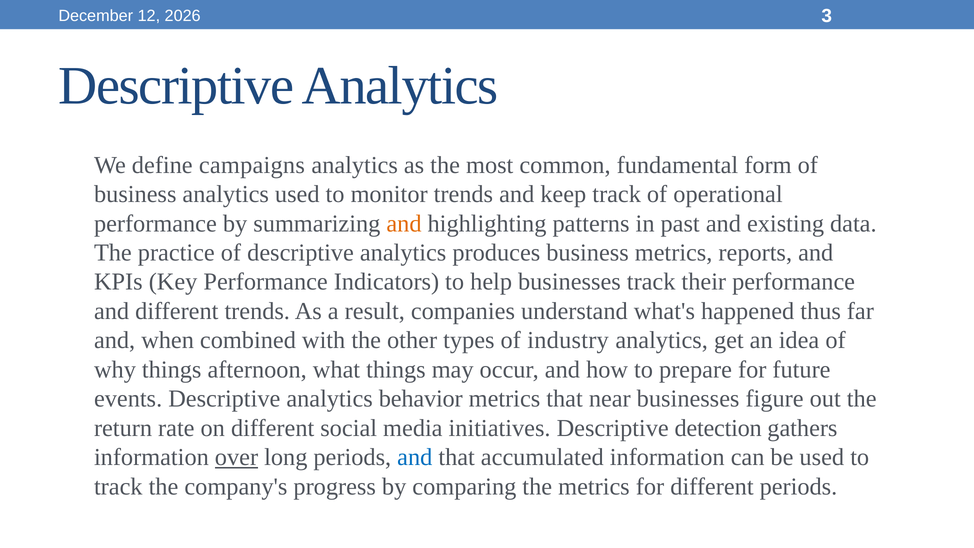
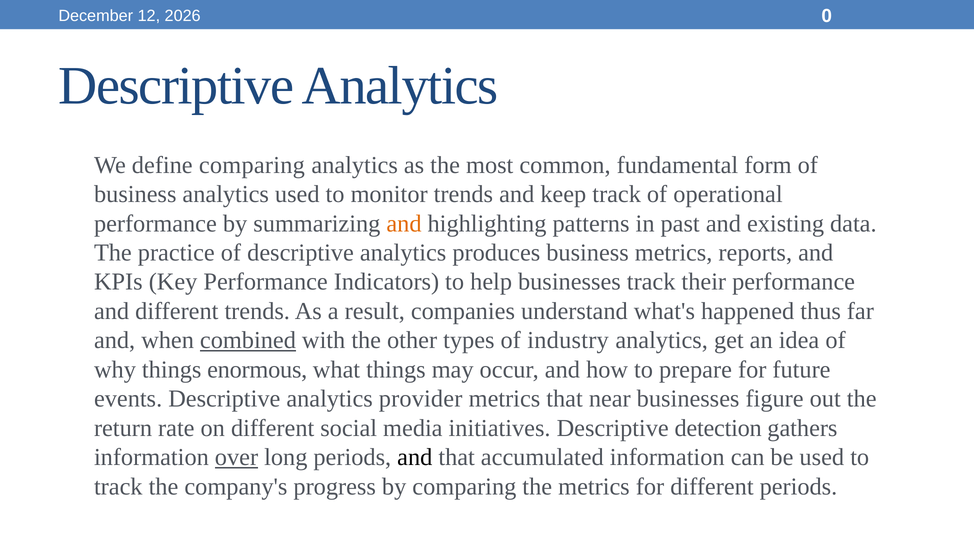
3: 3 -> 0
define campaigns: campaigns -> comparing
combined underline: none -> present
afternoon: afternoon -> enormous
behavior: behavior -> provider
and at (415, 457) colour: blue -> black
